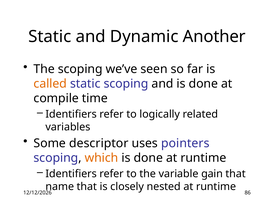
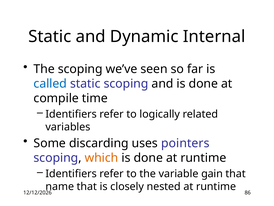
Another: Another -> Internal
called colour: orange -> blue
descriptor: descriptor -> discarding
